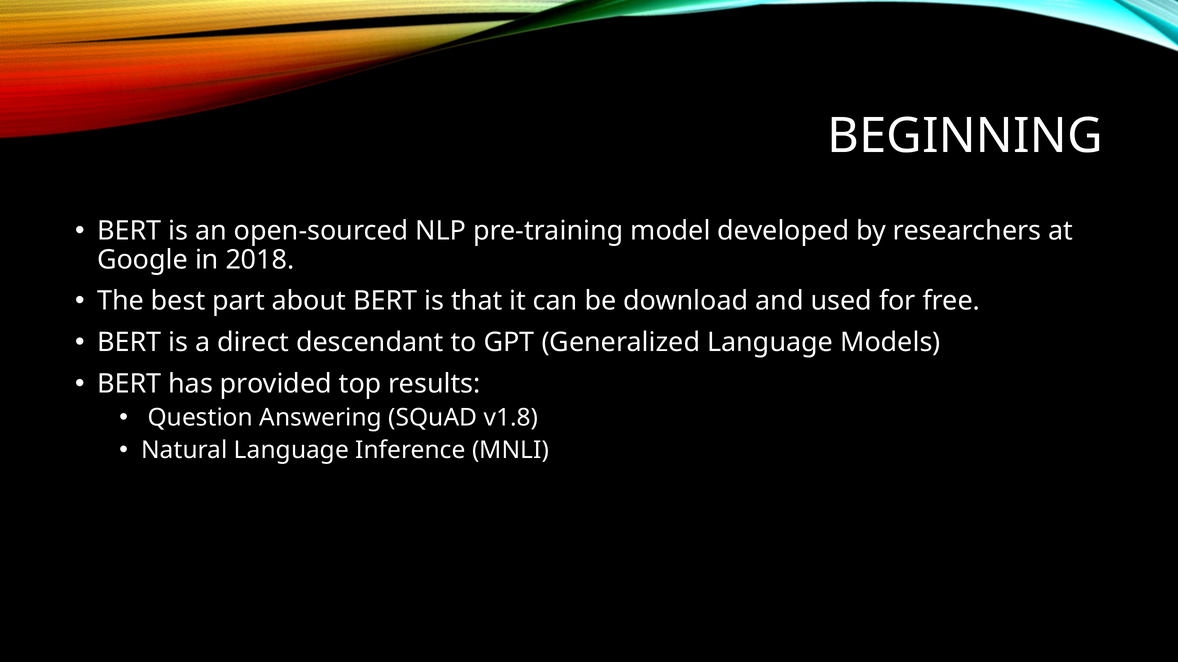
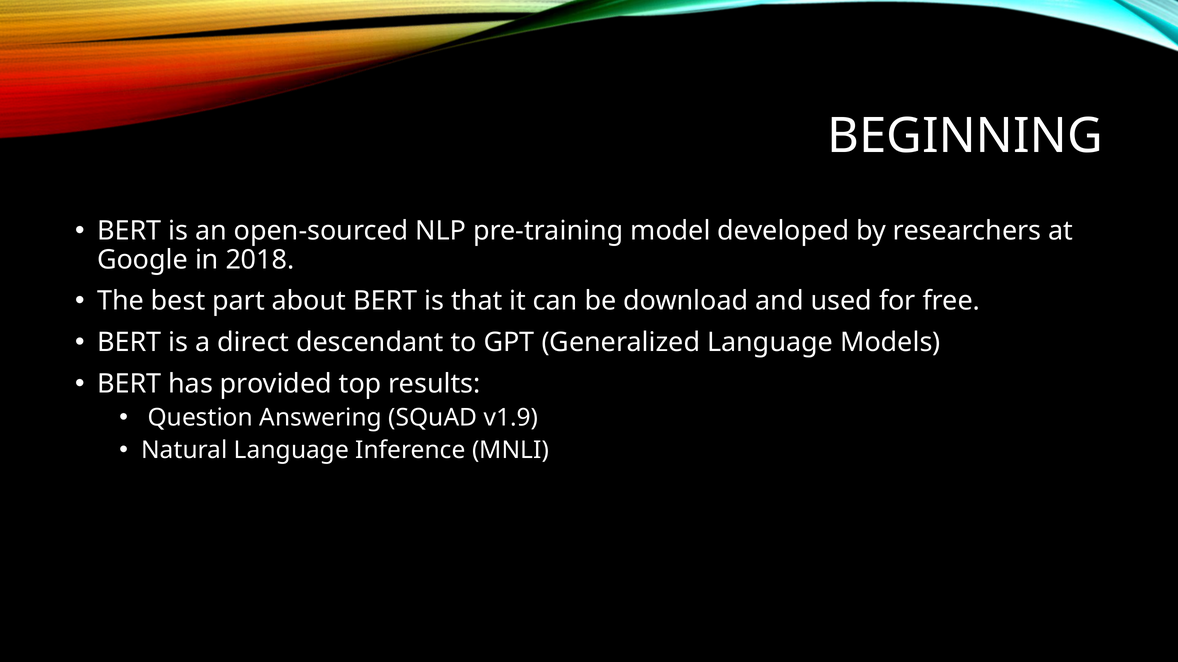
v1.8: v1.8 -> v1.9
